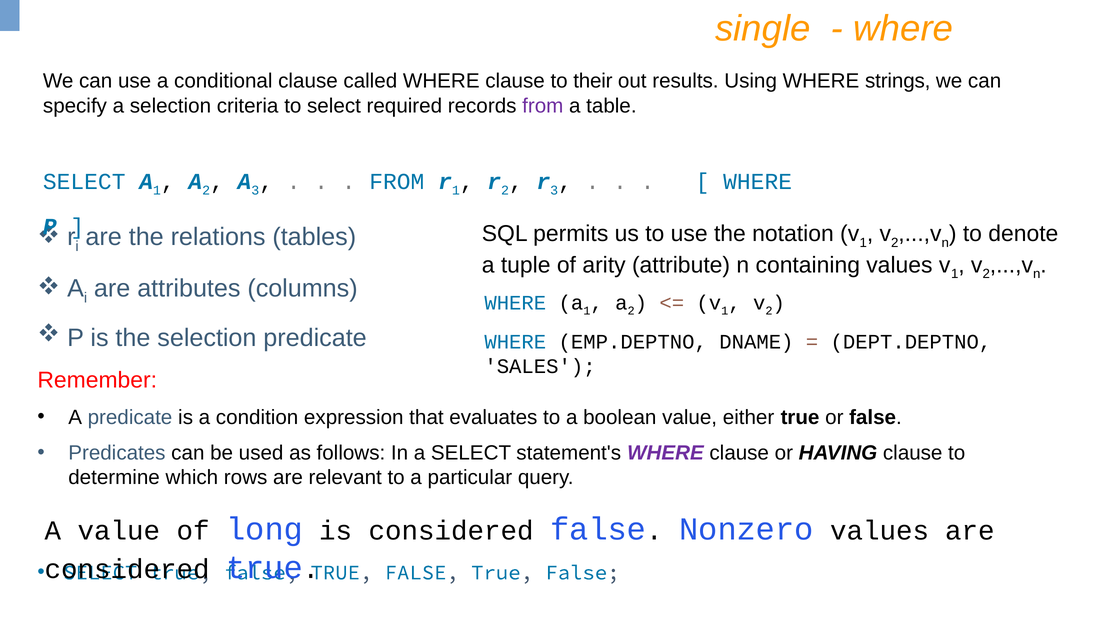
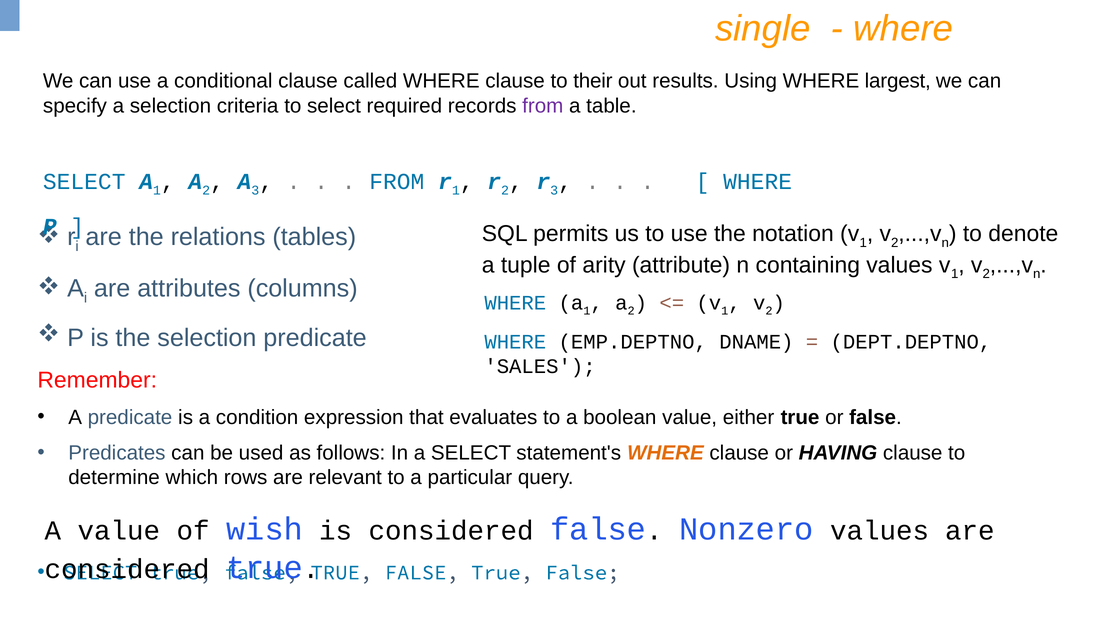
strings: strings -> largest
WHERE at (665, 453) colour: purple -> orange
long: long -> wish
